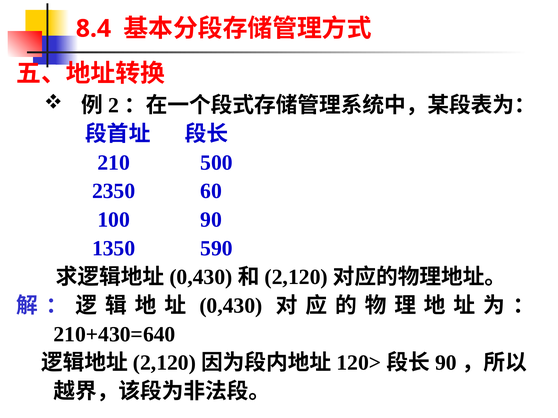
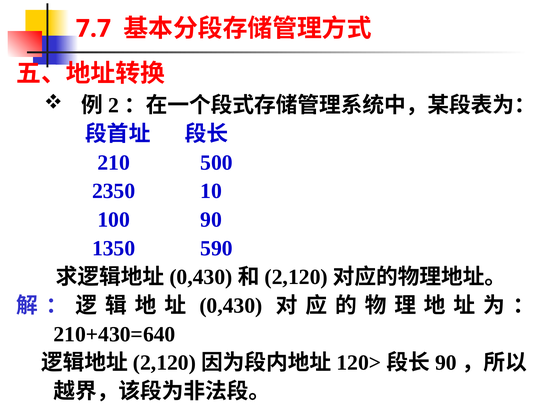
8.4: 8.4 -> 7.7
60: 60 -> 10
